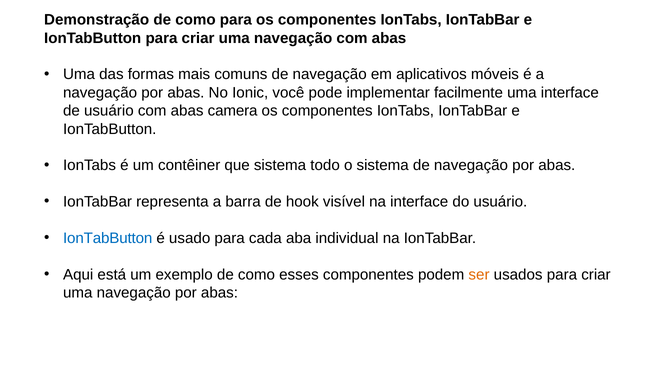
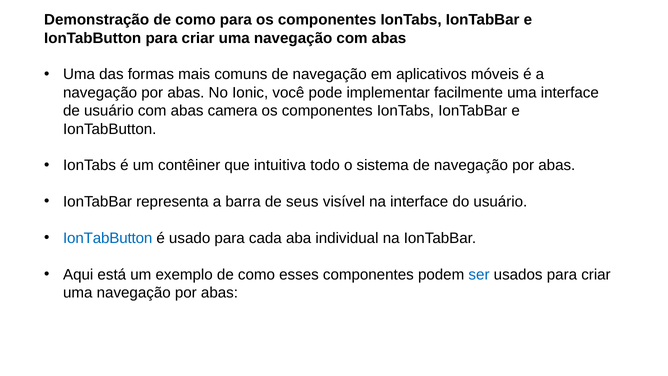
que sistema: sistema -> intuitiva
hook: hook -> seus
ser colour: orange -> blue
